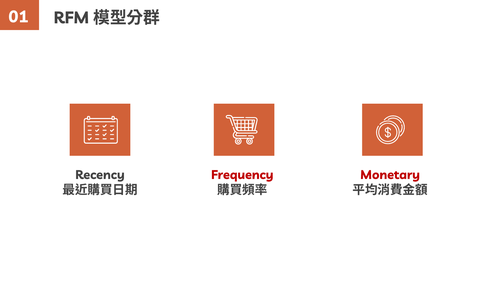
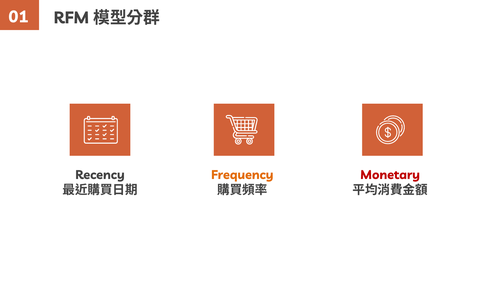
Frequency colour: red -> orange
